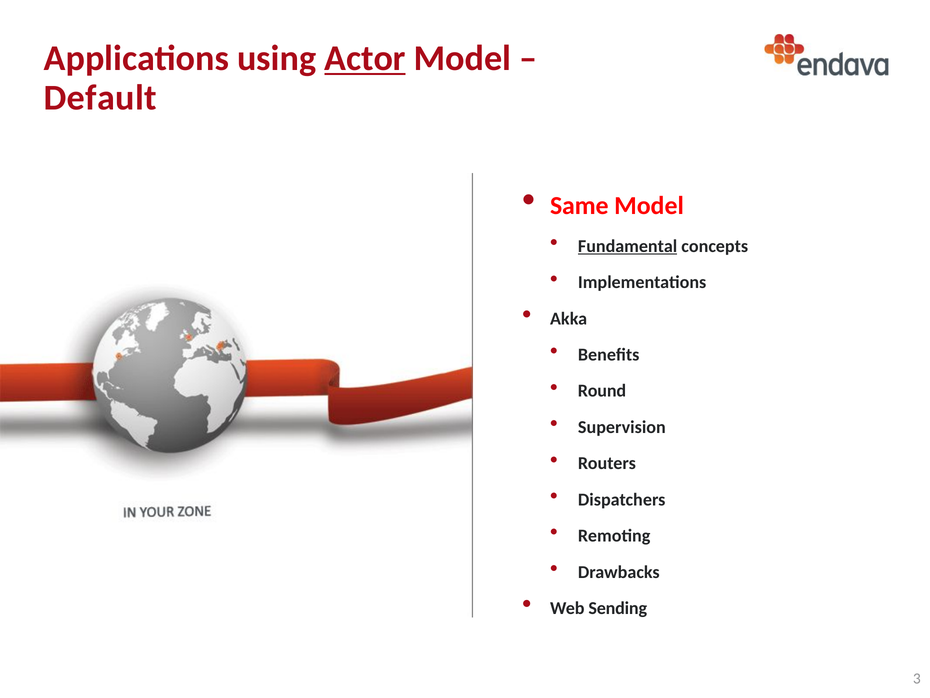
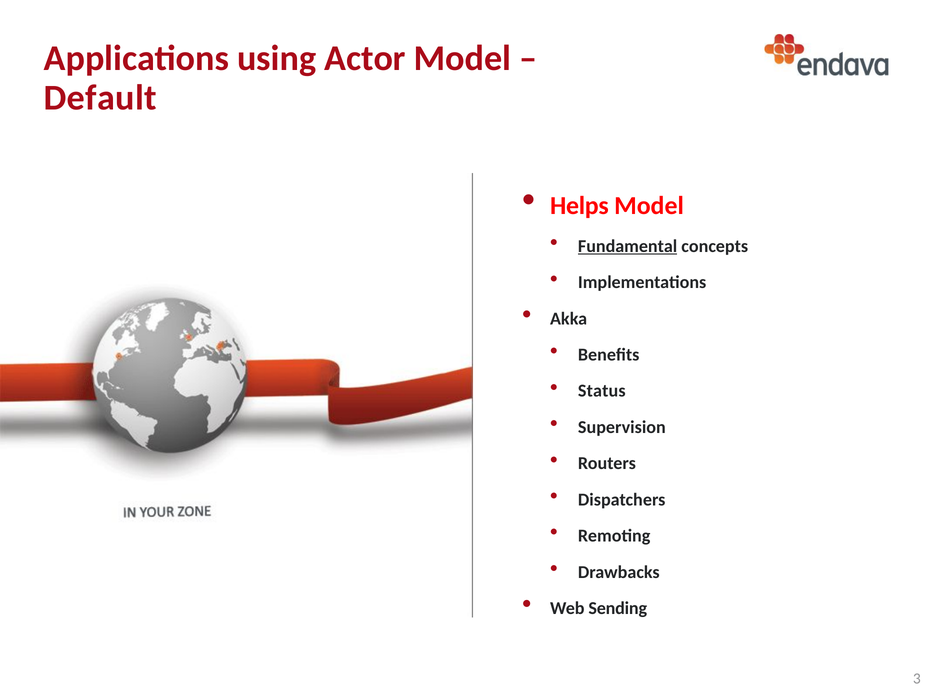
Actor underline: present -> none
Same: Same -> Helps
Round: Round -> Status
